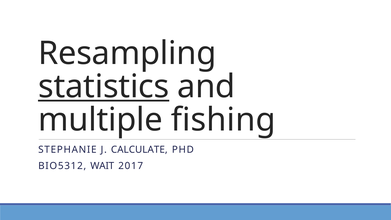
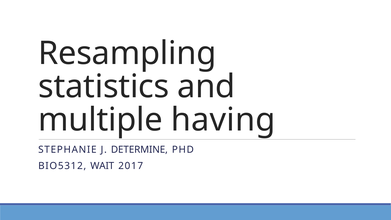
statistics underline: present -> none
fishing: fishing -> having
CALCULATE: CALCULATE -> DETERMINE
